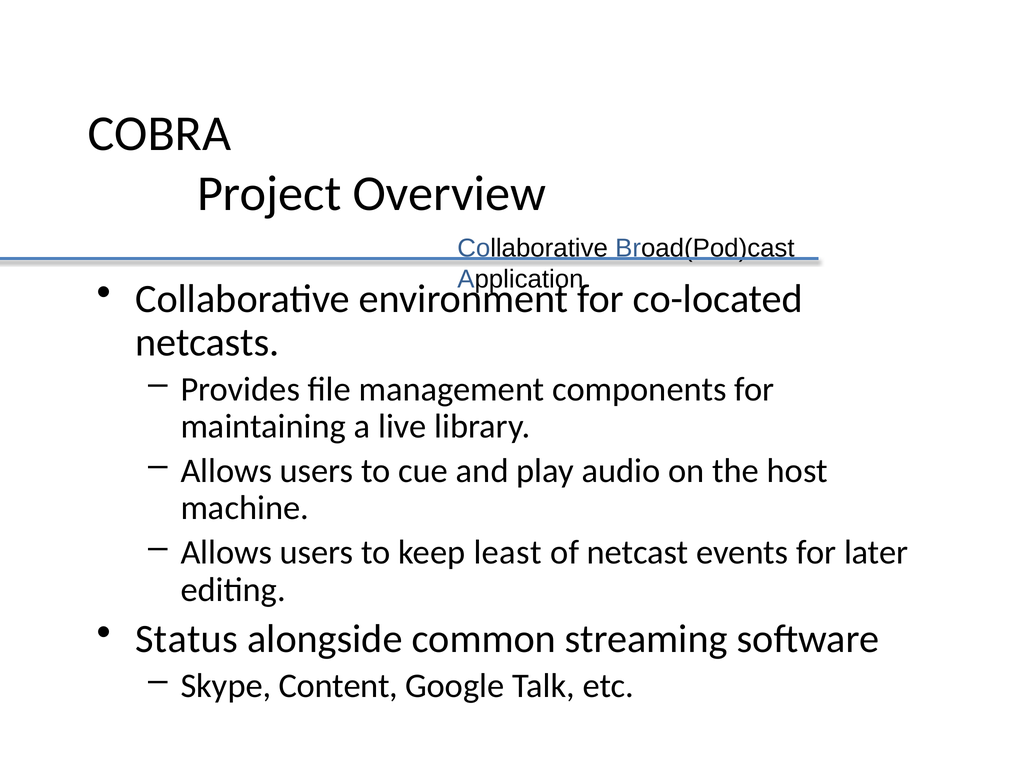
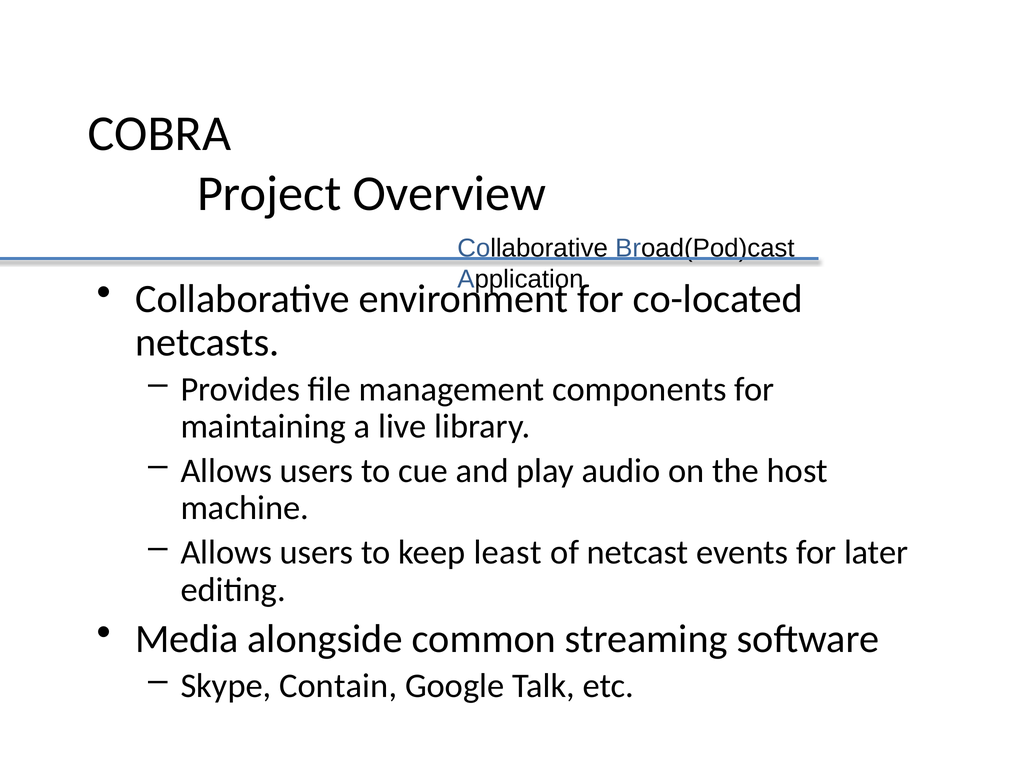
Status: Status -> Media
Content: Content -> Contain
